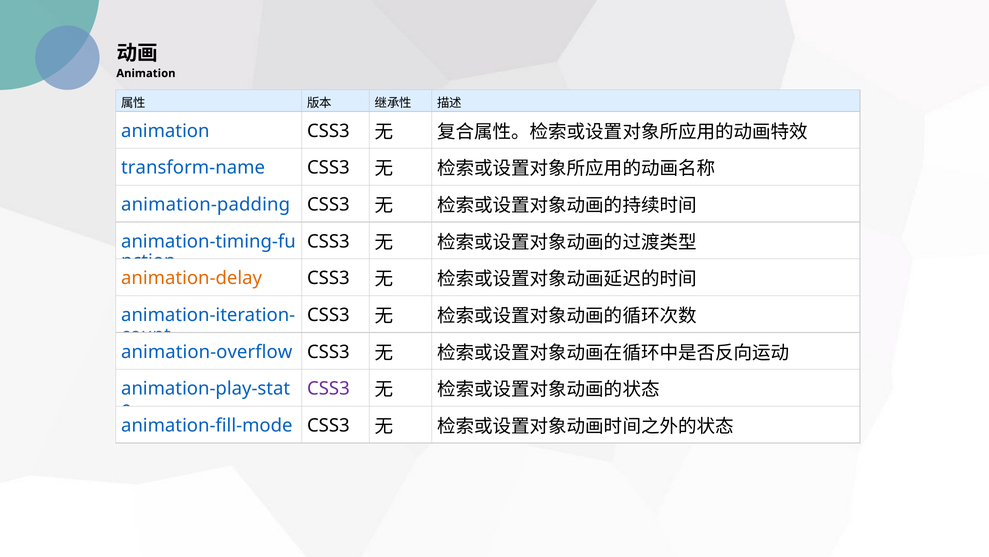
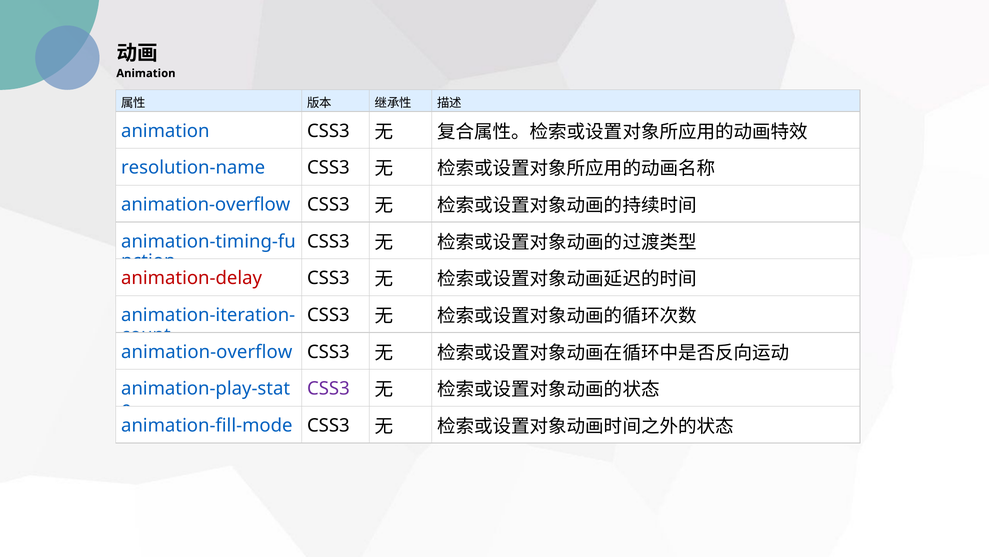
transform-name: transform-name -> resolution-name
animation-padding at (206, 204): animation-padding -> animation-overflow
animation-delay colour: orange -> red
